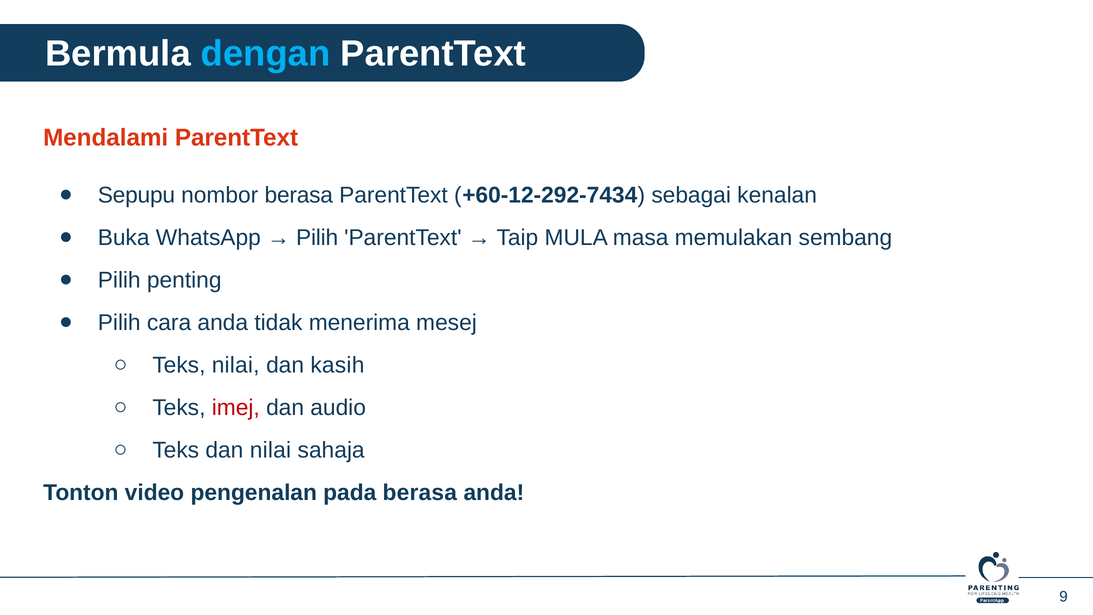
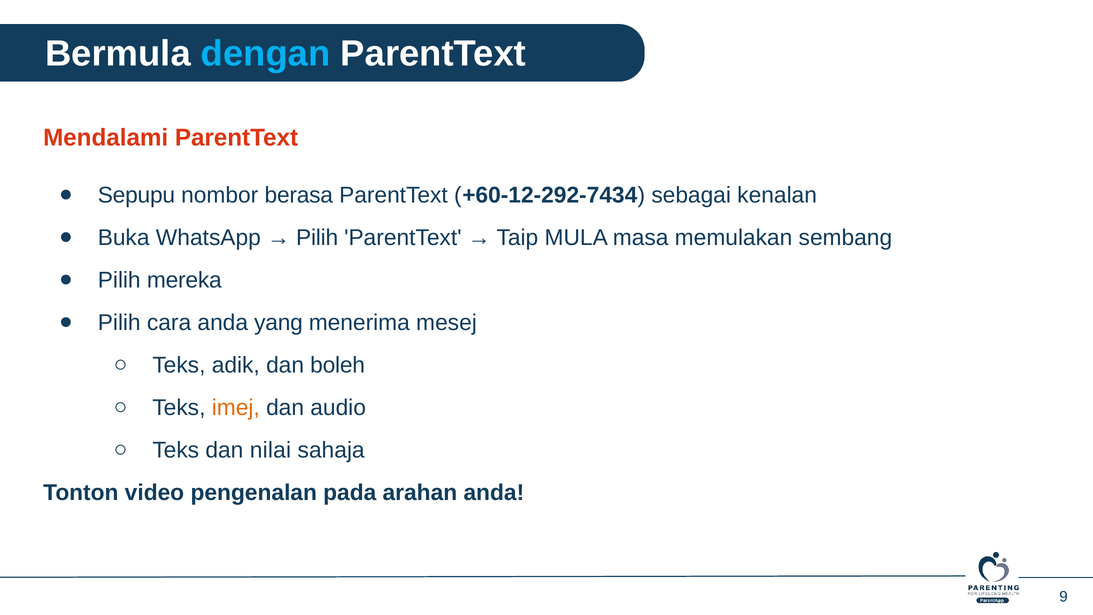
penting: penting -> mereka
tidak: tidak -> yang
Teks nilai: nilai -> adik
kasih: kasih -> boleh
imej colour: red -> orange
pada berasa: berasa -> arahan
